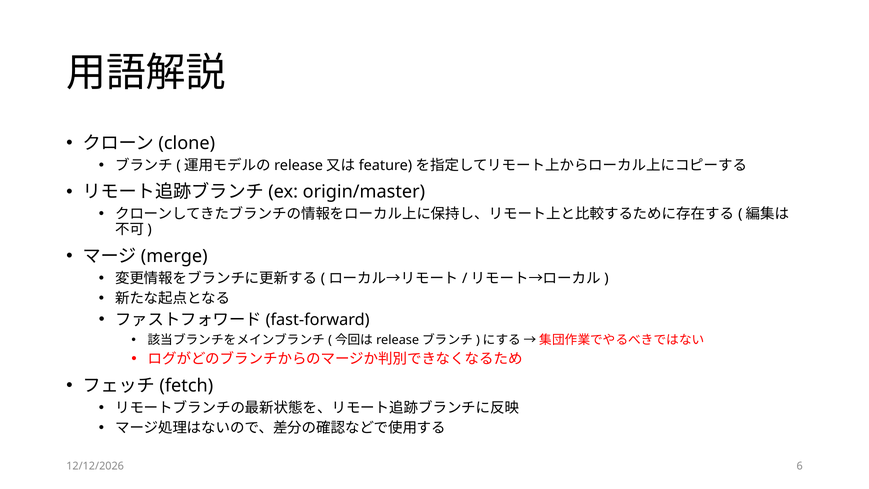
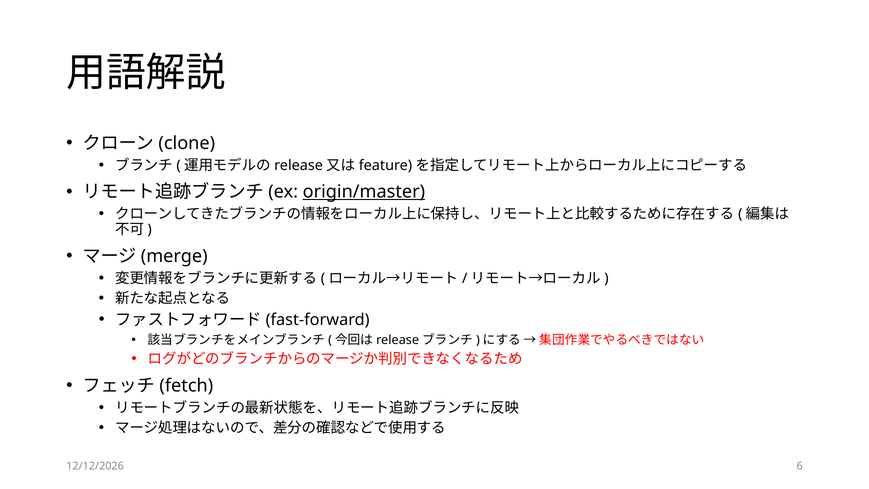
origin/master underline: none -> present
